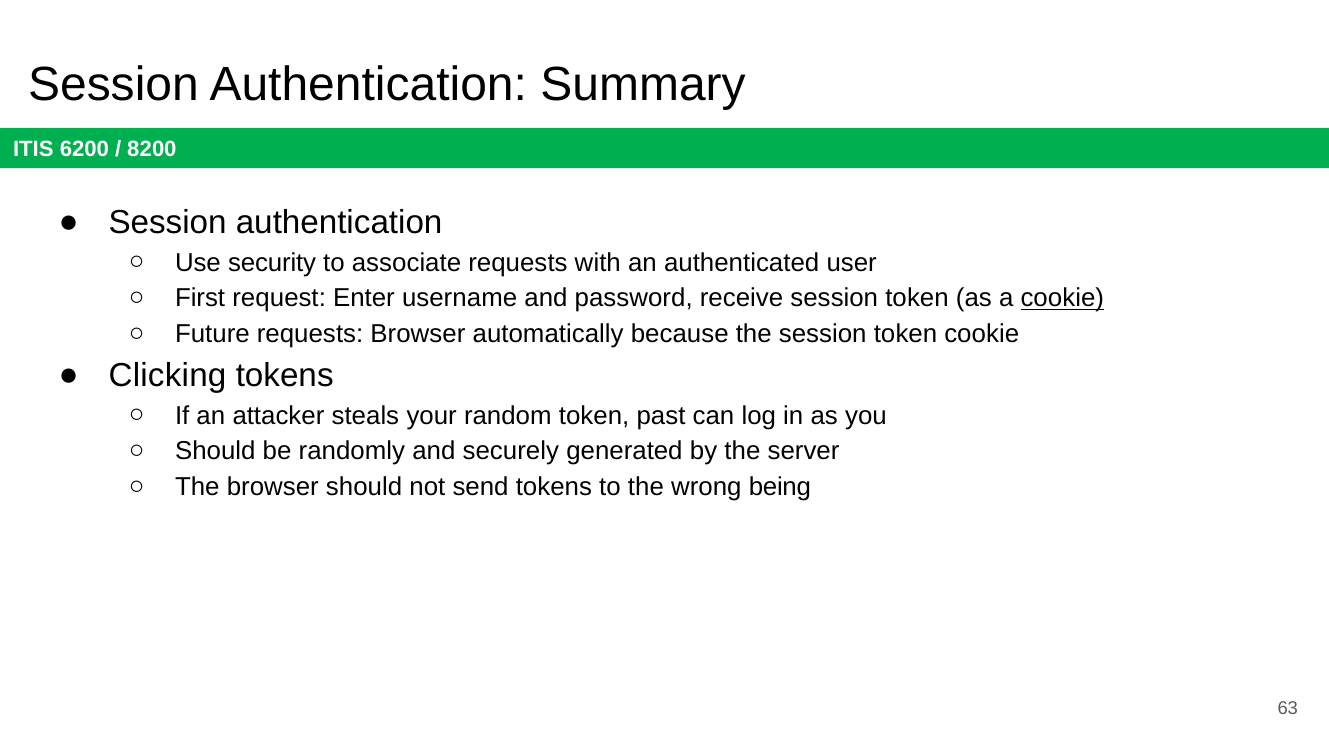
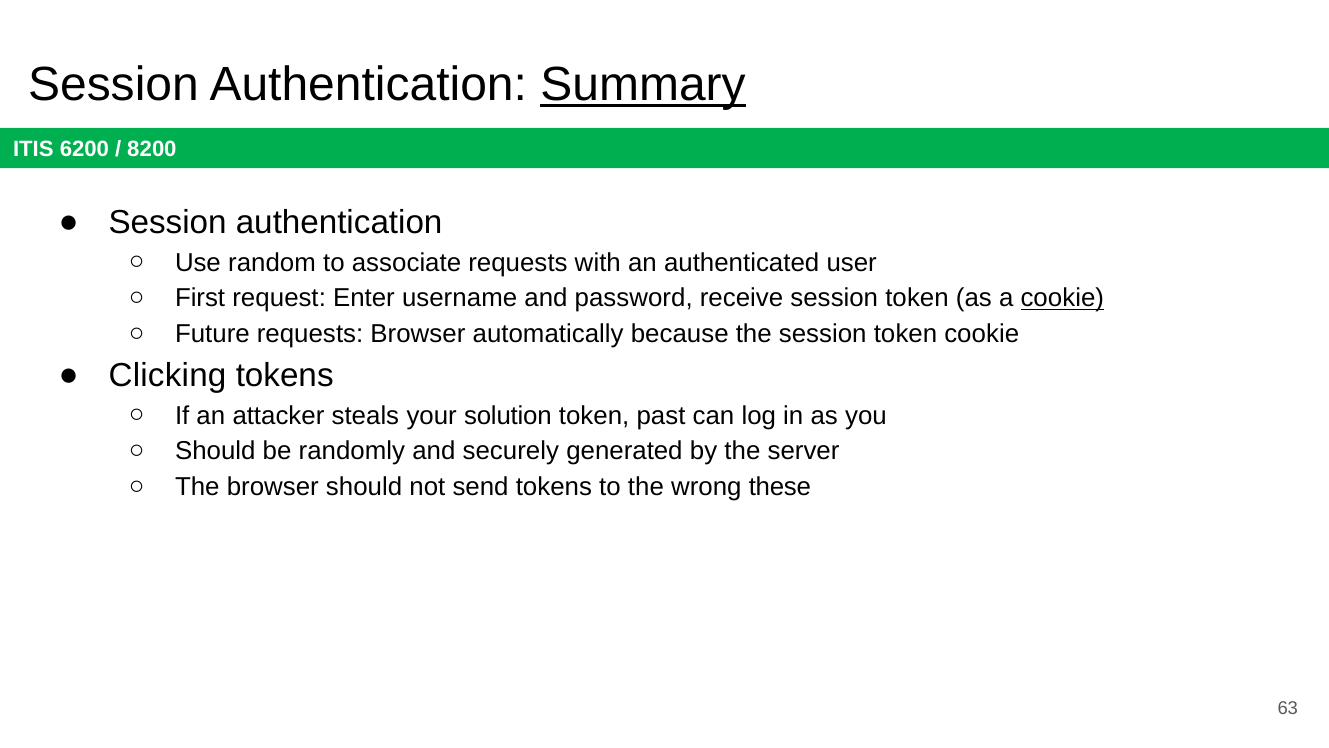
Summary underline: none -> present
security: security -> random
random: random -> solution
being: being -> these
